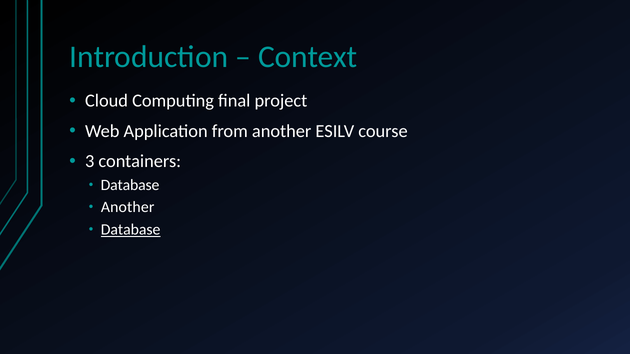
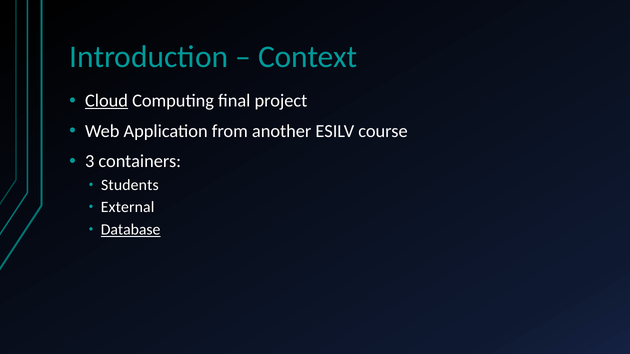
Cloud underline: none -> present
Database at (130, 185): Database -> Students
Another at (128, 208): Another -> External
